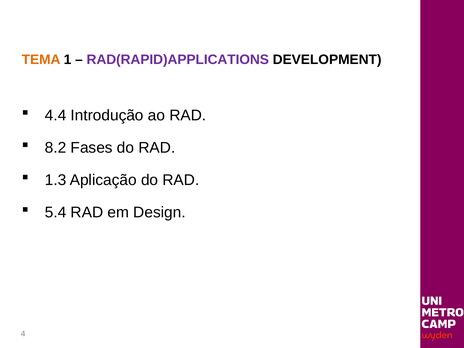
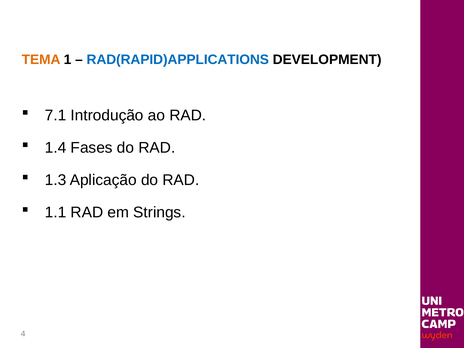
RAD(RAPID)APPLICATIONS colour: purple -> blue
4.4: 4.4 -> 7.1
8.2: 8.2 -> 1.4
5.4: 5.4 -> 1.1
Design: Design -> Strings
